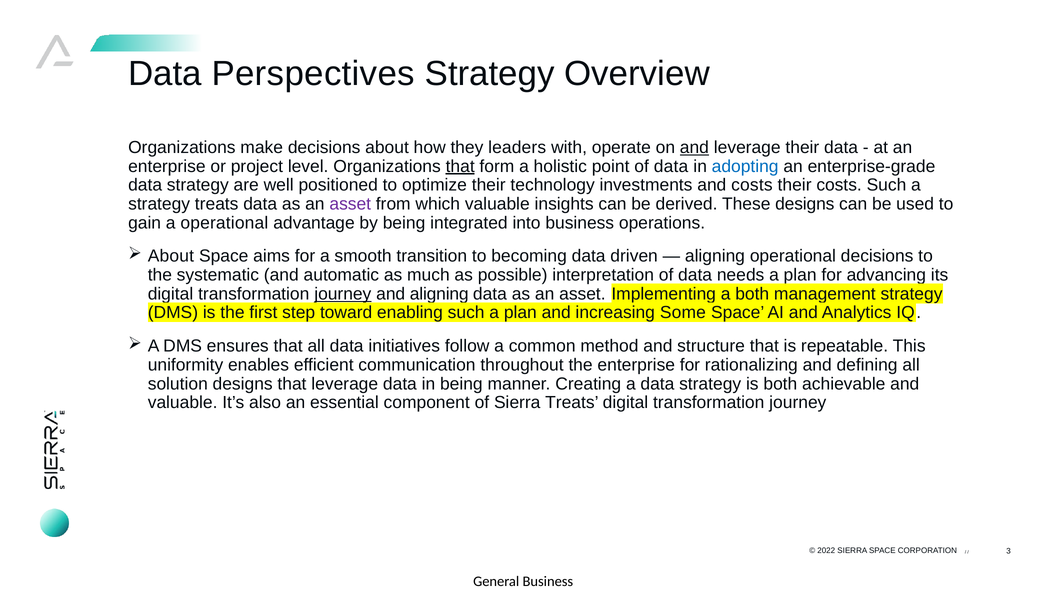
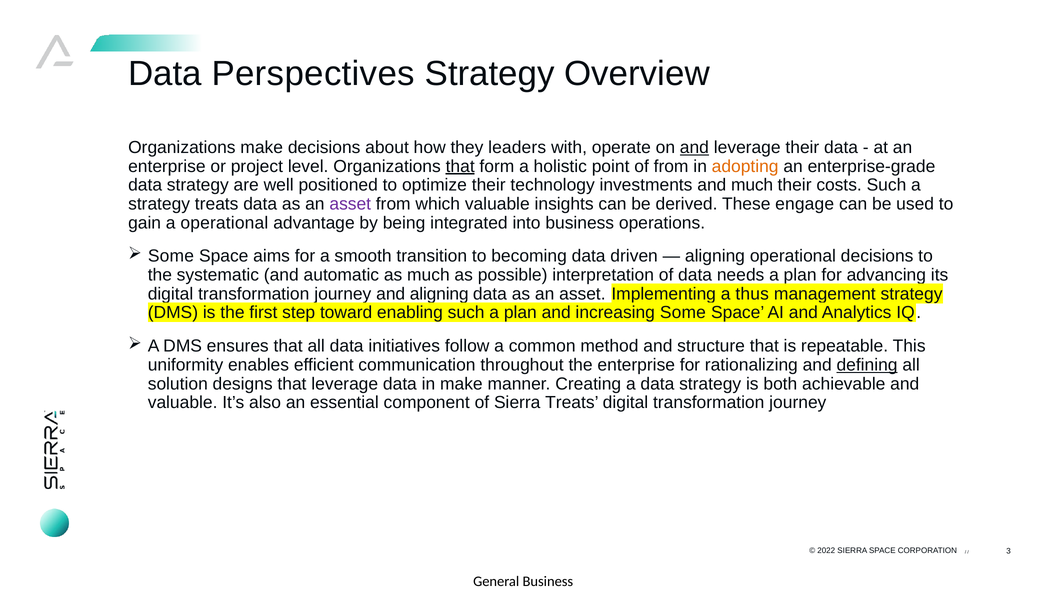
point of data: data -> from
adopting colour: blue -> orange
and costs: costs -> much
These designs: designs -> engage
About at (171, 256): About -> Some
journey at (343, 294) underline: present -> none
a both: both -> thus
defining underline: none -> present
in being: being -> make
